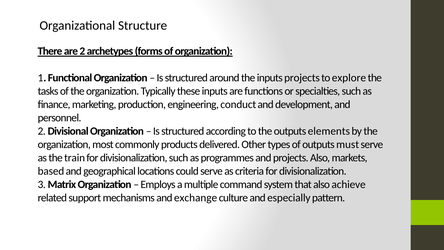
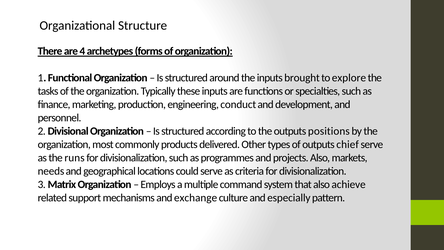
are 2: 2 -> 4
inputs projects: projects -> brought
elements: elements -> positions
must: must -> chief
train: train -> runs
based: based -> needs
